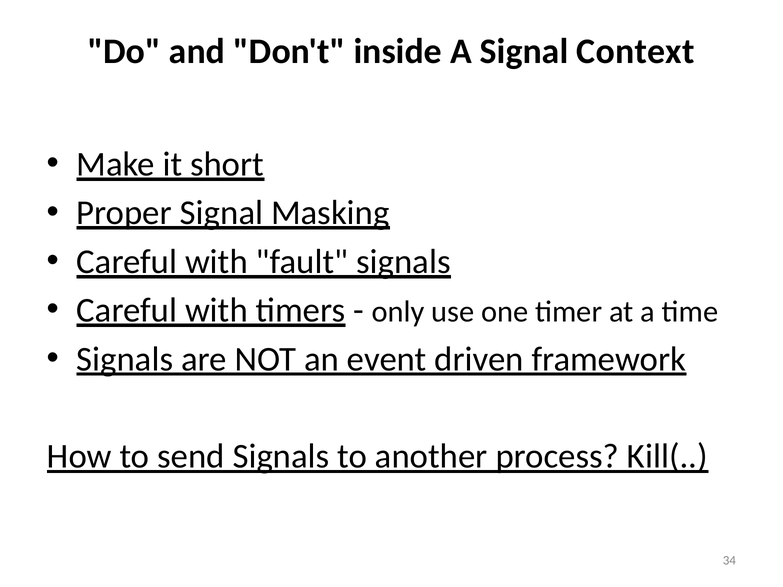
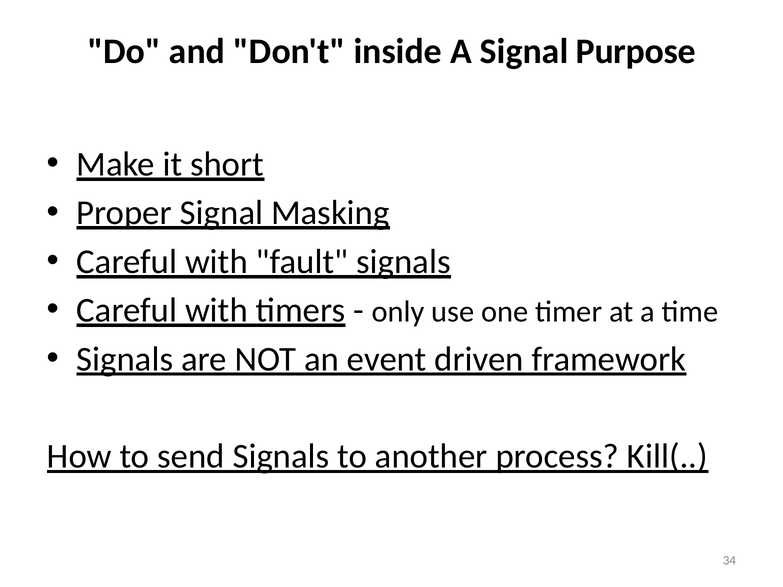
Context: Context -> Purpose
